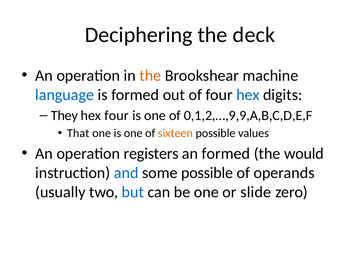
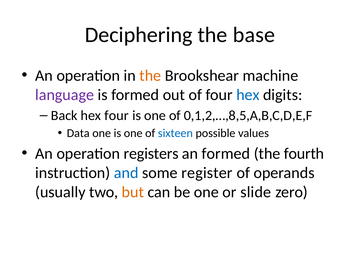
deck: deck -> base
language colour: blue -> purple
They: They -> Back
0,1,2,…,9,9,A,B,C,D,E,F: 0,1,2,…,9,9,A,B,C,D,E,F -> 0,1,2,…,8,5,A,B,C,D,E,F
That: That -> Data
sixteen colour: orange -> blue
would: would -> fourth
some possible: possible -> register
but colour: blue -> orange
